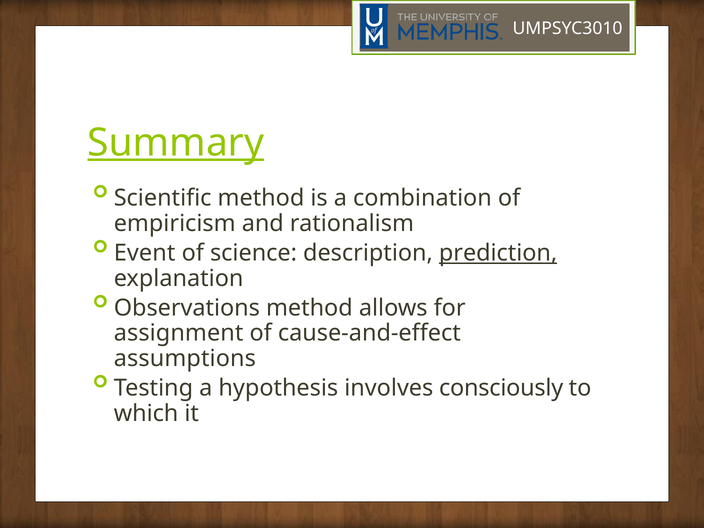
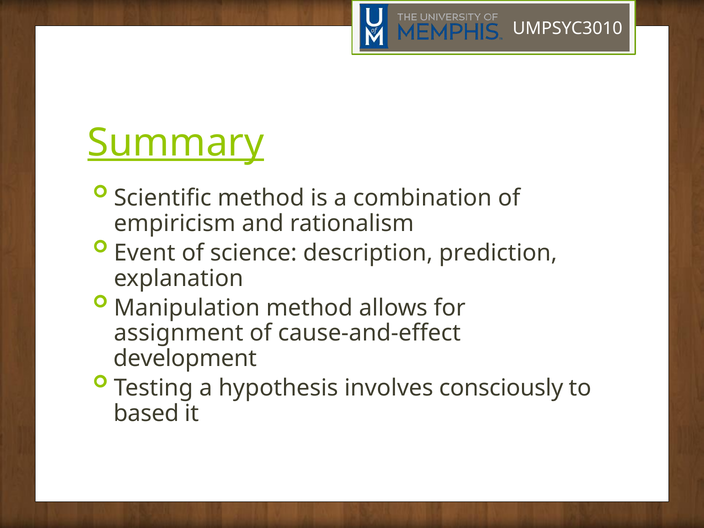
prediction underline: present -> none
Observations: Observations -> Manipulation
assumptions: assumptions -> development
which: which -> based
